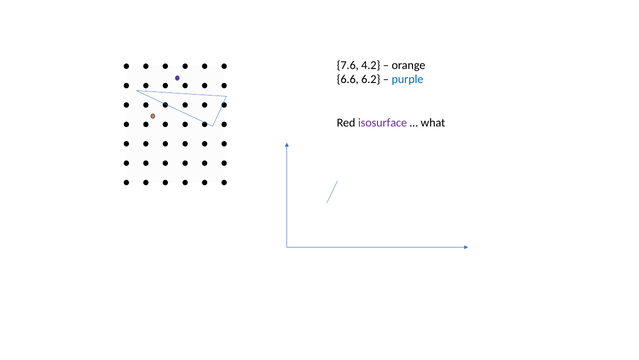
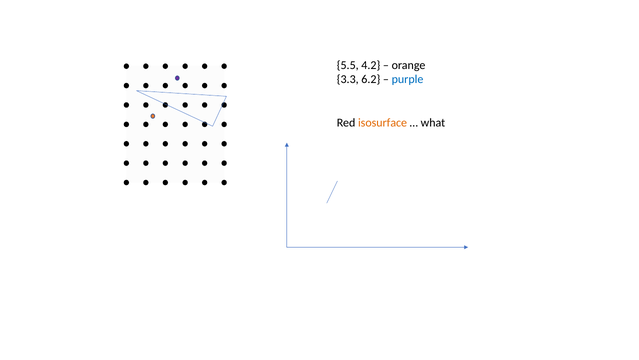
7.6: 7.6 -> 5.5
6.6: 6.6 -> 3.3
isosurface colour: purple -> orange
